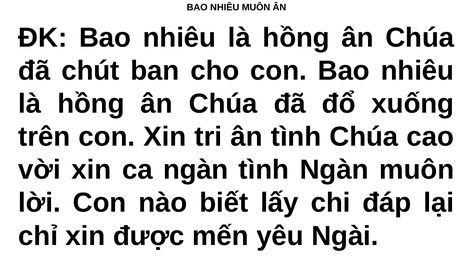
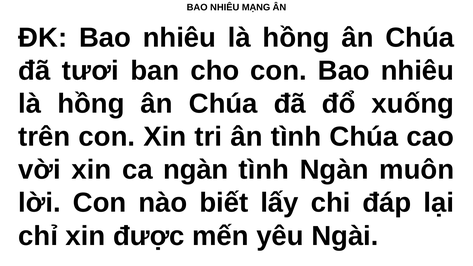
NHIÊU MUÔN: MUÔN -> MẠNG
chút: chút -> tươi
